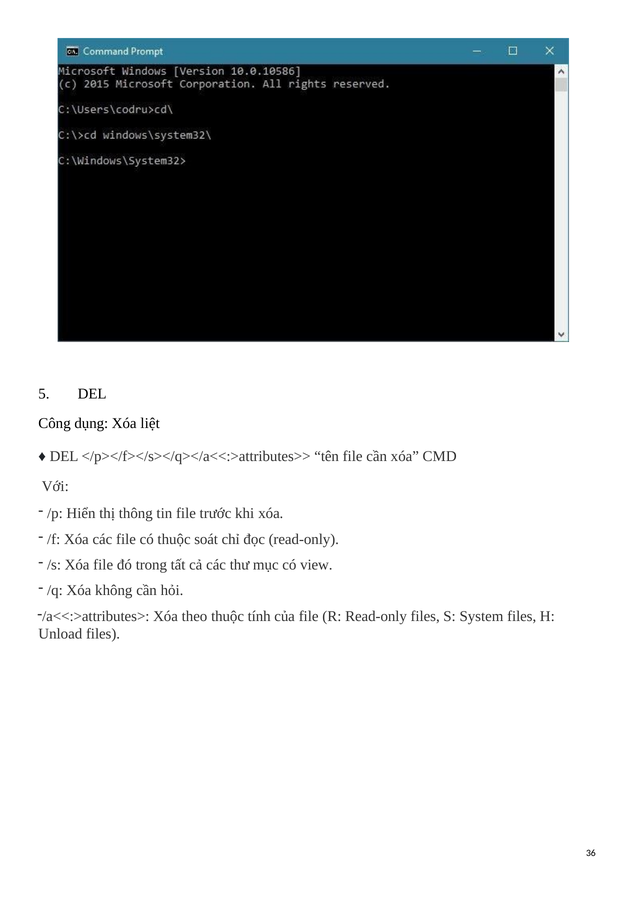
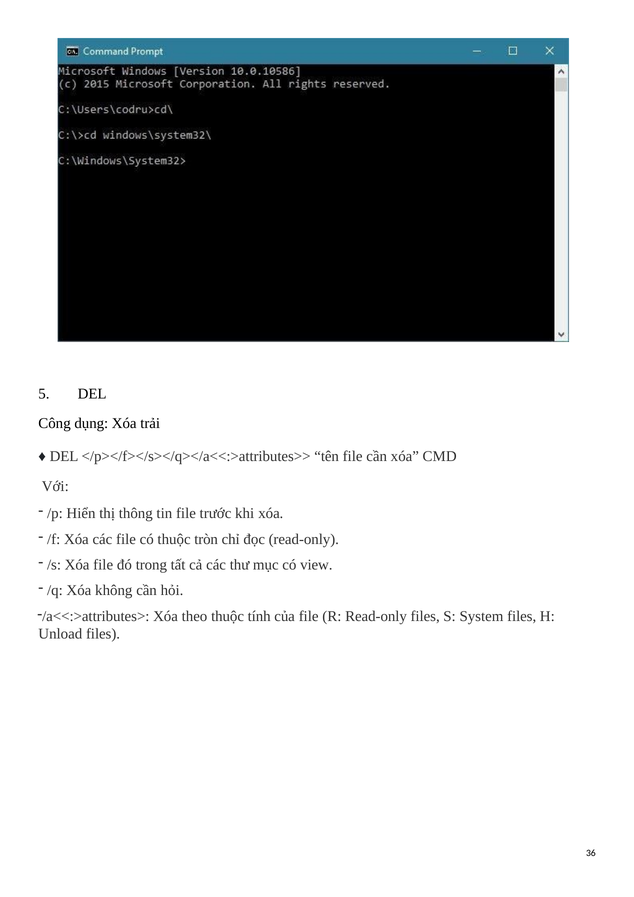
liệt: liệt -> trải
soát: soát -> tròn
